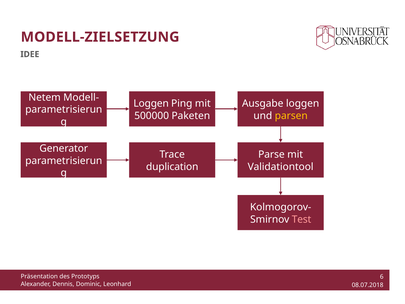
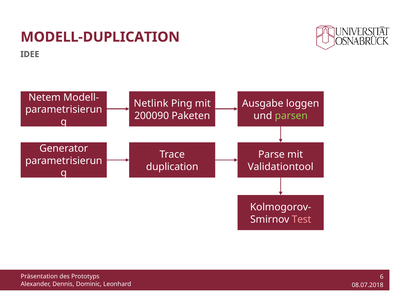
MODELL-ZIELSETZUNG: MODELL-ZIELSETZUNG -> MODELL-DUPLICATION
Loggen at (151, 103): Loggen -> Netlink
500000: 500000 -> 200090
parsen colour: yellow -> light green
